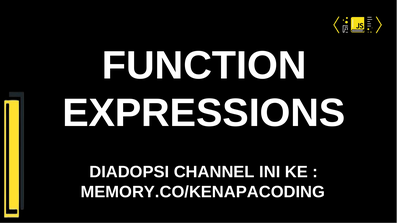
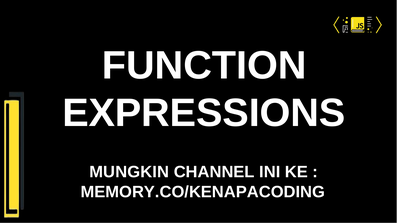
DIADOPSI: DIADOPSI -> MUNGKIN
